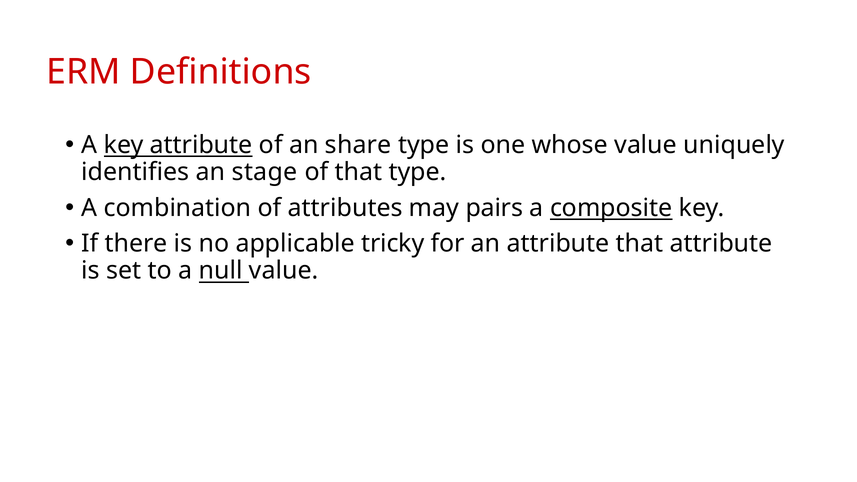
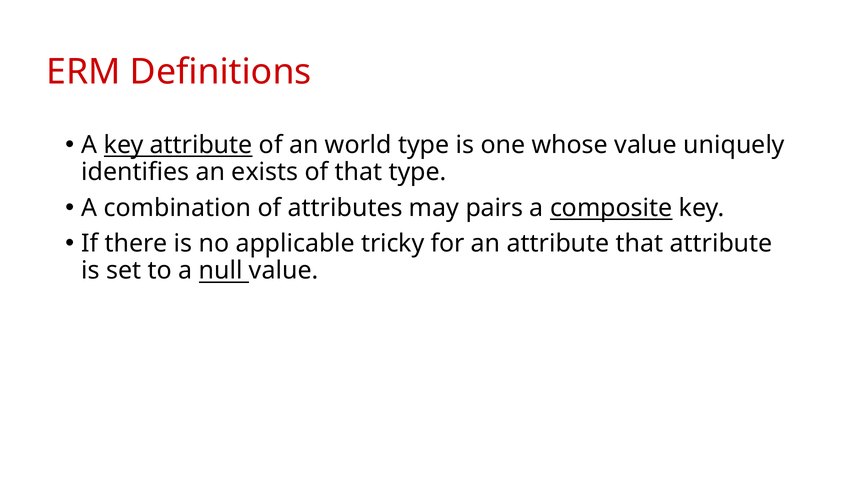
share: share -> world
stage: stage -> exists
